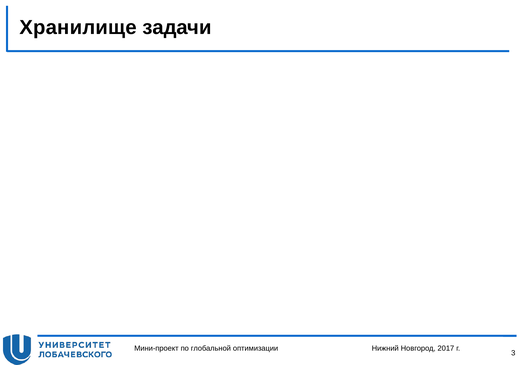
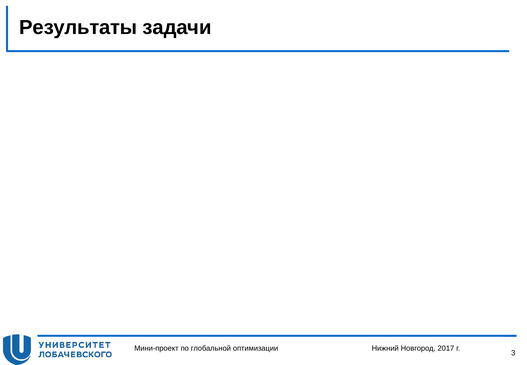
Хранилище: Хранилище -> Результаты
